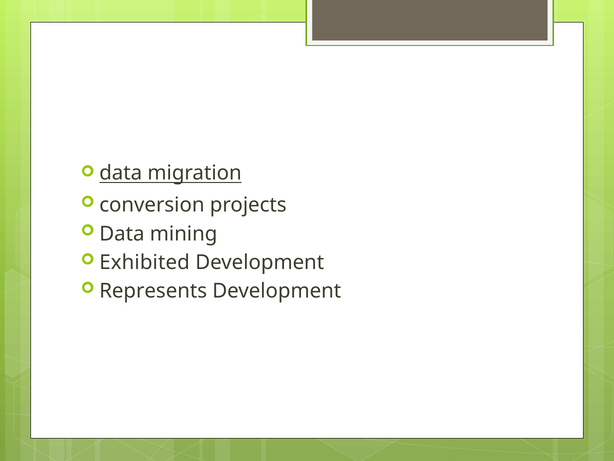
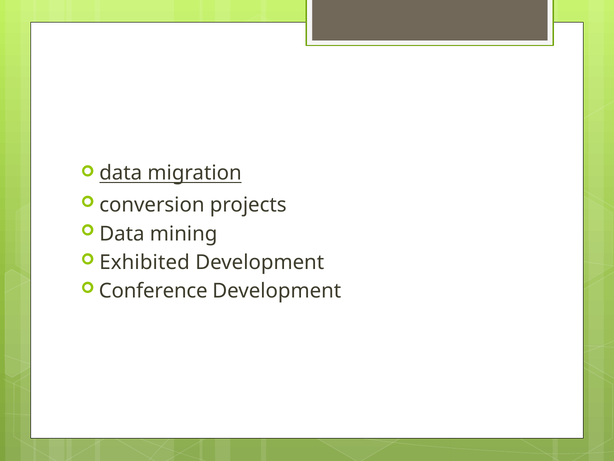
Represents: Represents -> Conference
